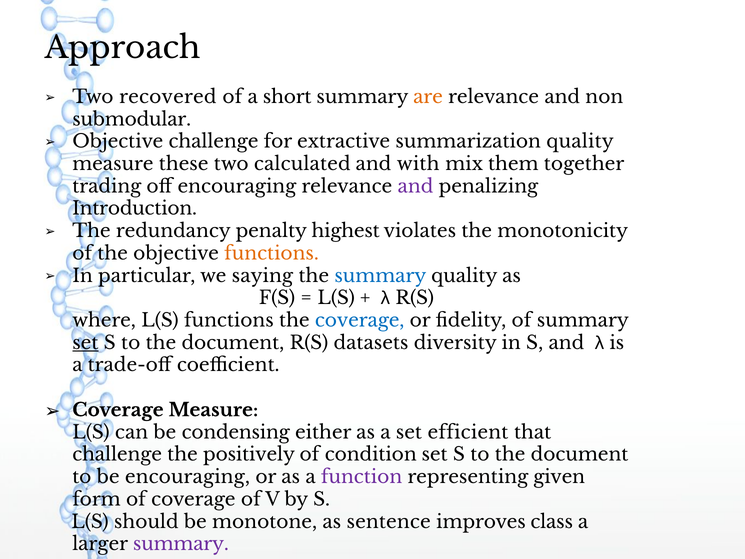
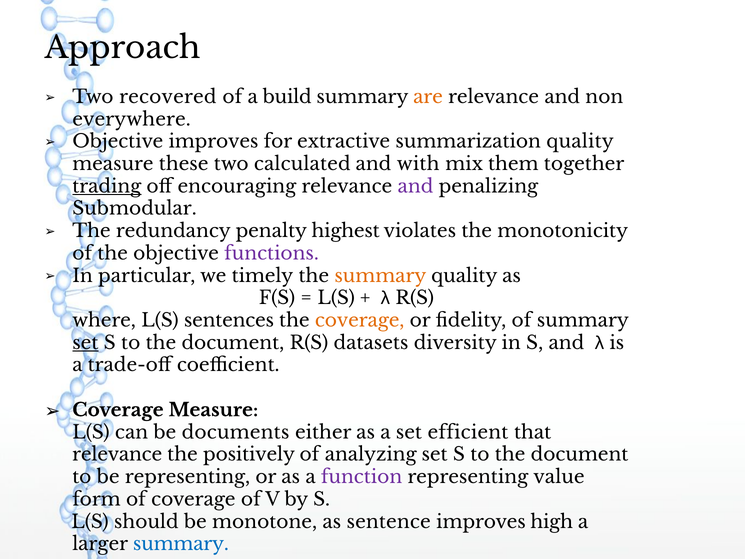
short: short -> build
submodular: submodular -> everywhere
Objective challenge: challenge -> improves
trading underline: none -> present
Introduction: Introduction -> Submodular
functions at (272, 253) colour: orange -> purple
saying: saying -> timely
summary at (380, 276) colour: blue -> orange
L(S functions: functions -> sentences
coverage at (360, 320) colour: blue -> orange
condensing: condensing -> documents
challenge at (117, 455): challenge -> relevance
condition: condition -> analyzing
be encouraging: encouraging -> representing
given: given -> value
class: class -> high
summary at (181, 544) colour: purple -> blue
